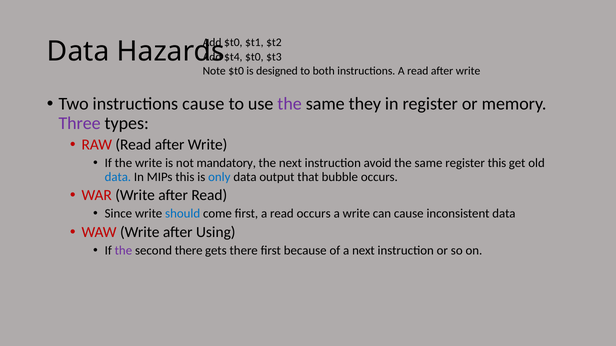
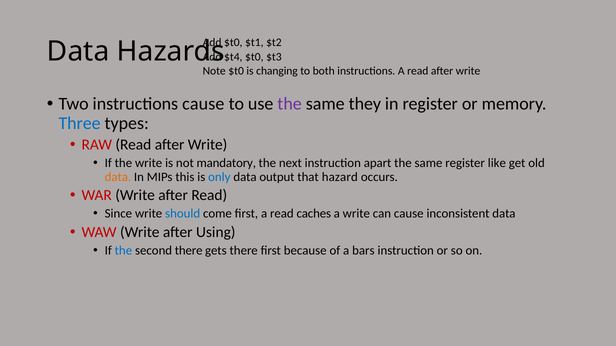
designed: designed -> changing
Three colour: purple -> blue
avoid: avoid -> apart
register this: this -> like
data at (118, 177) colour: blue -> orange
bubble: bubble -> hazard
read occurs: occurs -> caches
the at (123, 251) colour: purple -> blue
a next: next -> bars
